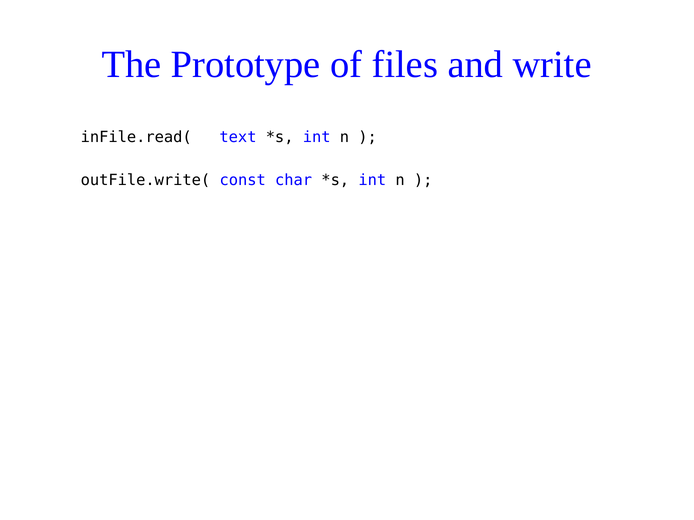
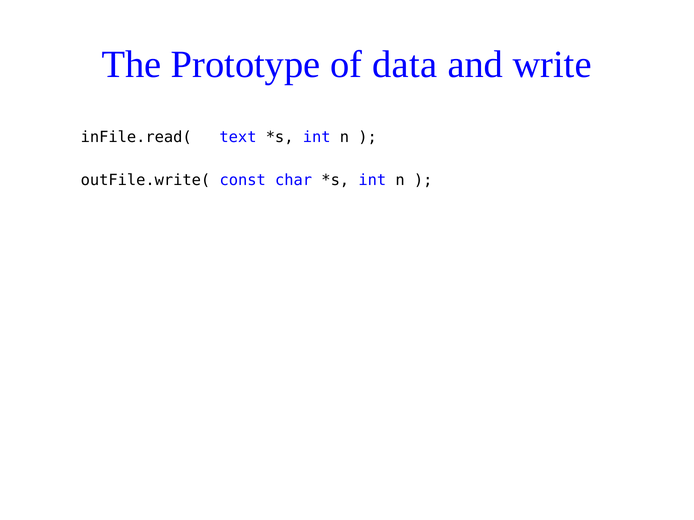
files: files -> data
